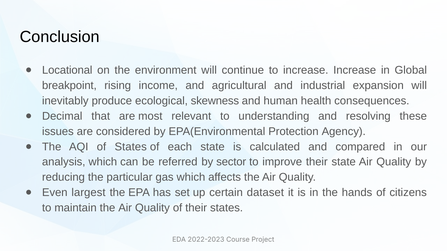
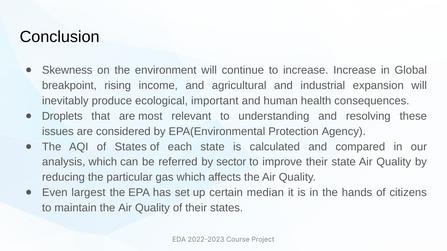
Locational: Locational -> Skewness
skewness: skewness -> important
Decimal: Decimal -> Droplets
dataset: dataset -> median
